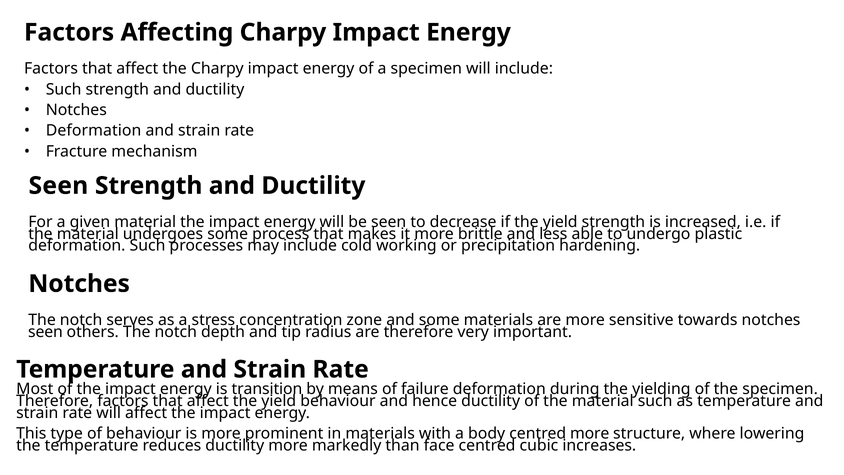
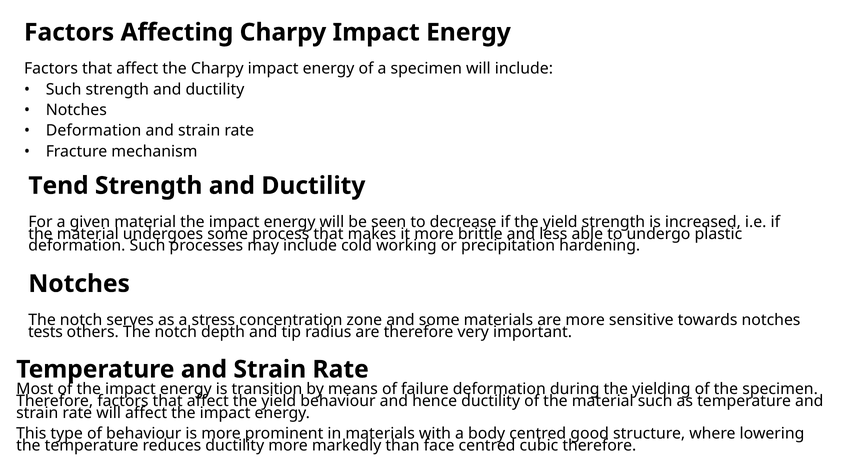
Seen at (58, 186): Seen -> Tend
seen at (45, 332): seen -> tests
centred more: more -> good
cubic increases: increases -> therefore
